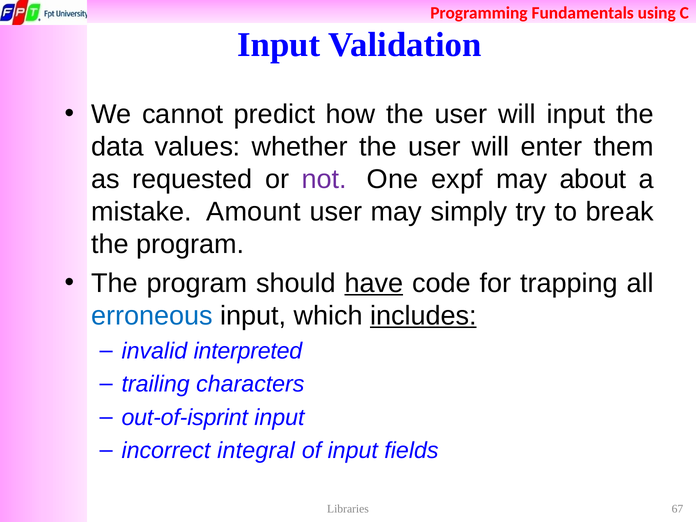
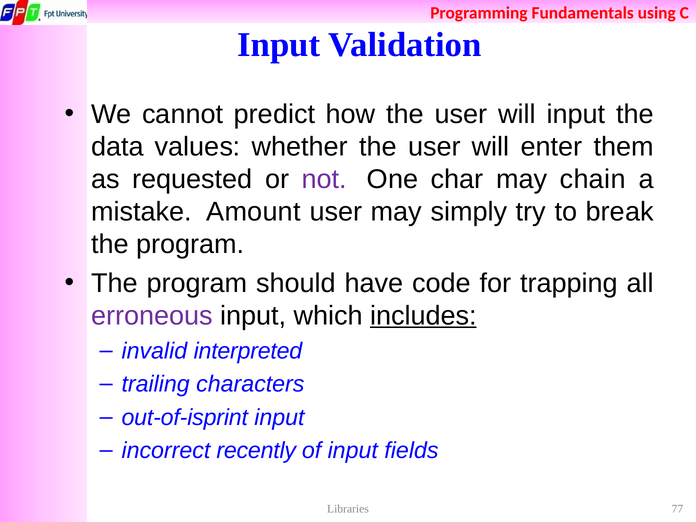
expf: expf -> char
about: about -> chain
have underline: present -> none
erroneous colour: blue -> purple
integral: integral -> recently
67: 67 -> 77
